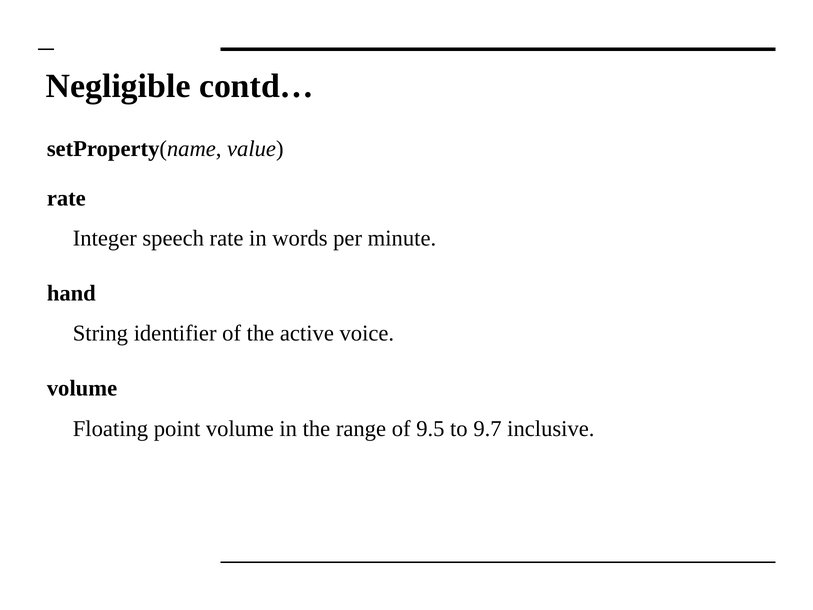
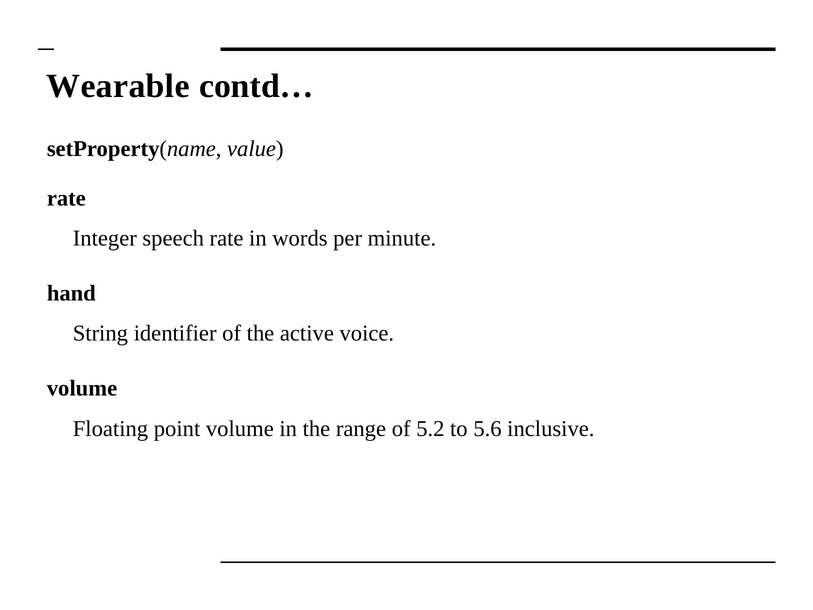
Negligible: Negligible -> Wearable
9.5: 9.5 -> 5.2
9.7: 9.7 -> 5.6
